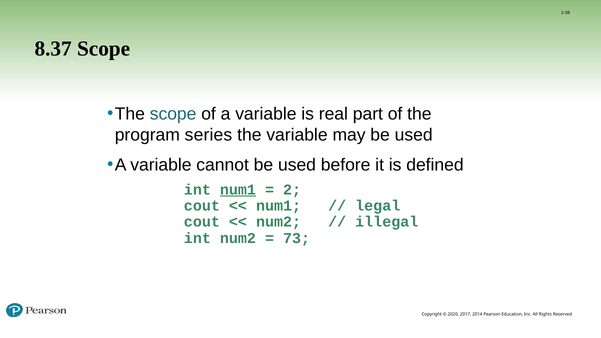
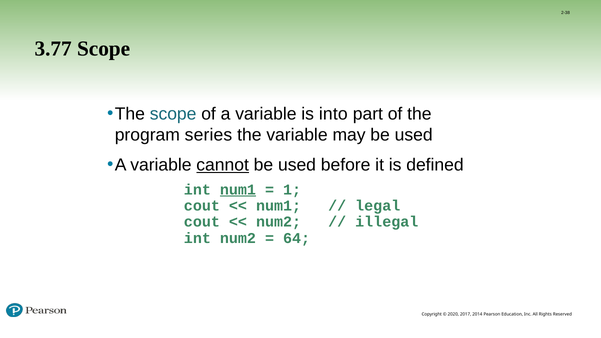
8.37: 8.37 -> 3.77
real: real -> into
cannot underline: none -> present
2: 2 -> 1
73: 73 -> 64
